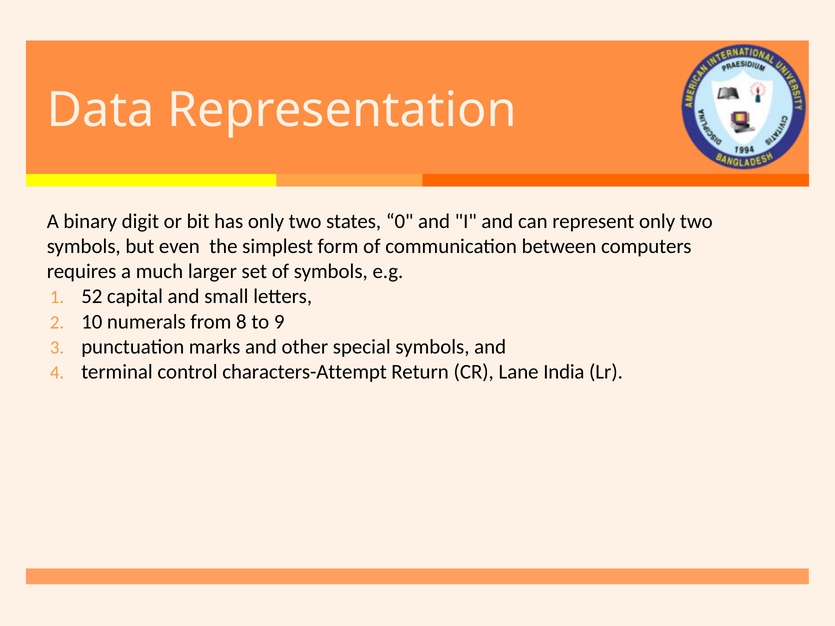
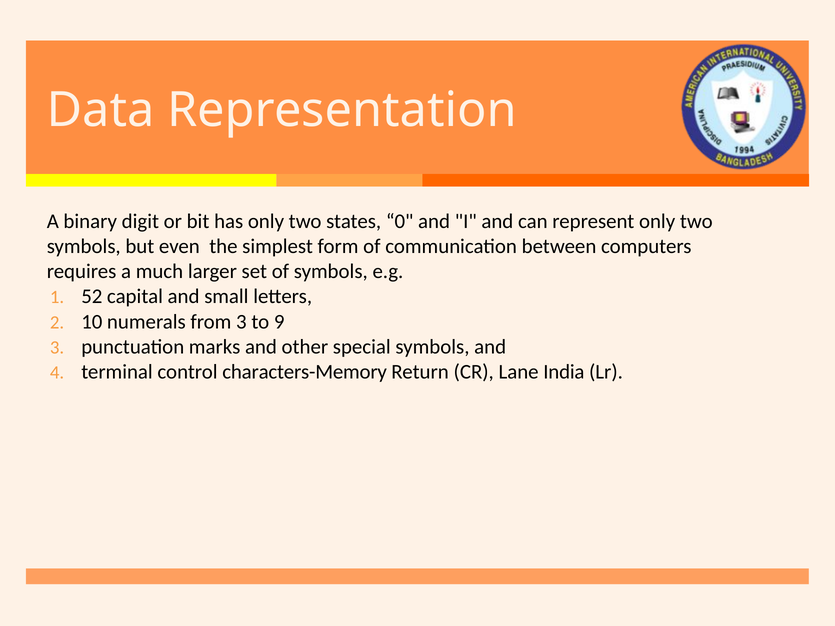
from 8: 8 -> 3
characters-Attempt: characters-Attempt -> characters-Memory
